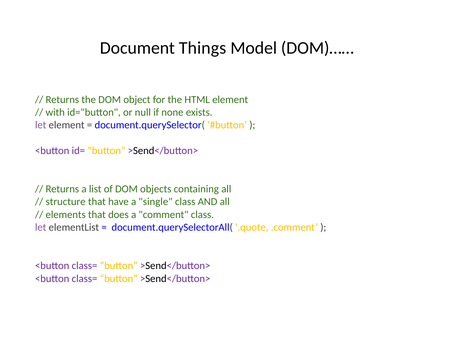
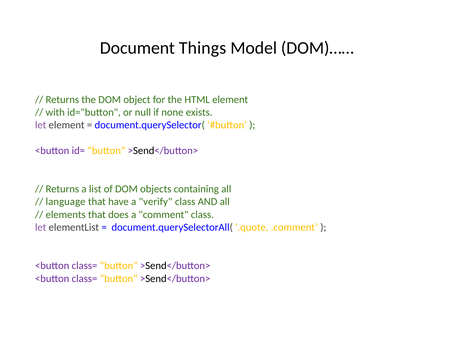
structure: structure -> language
single: single -> verify
